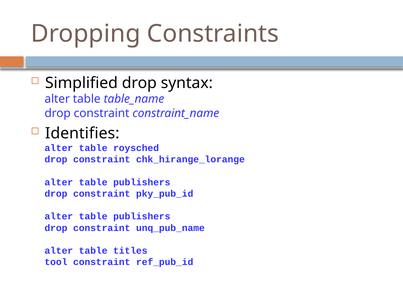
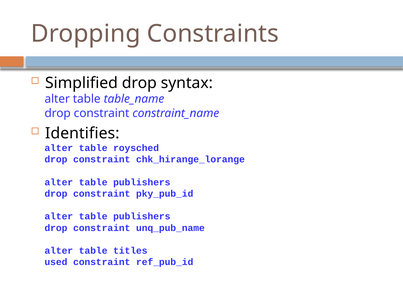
tool: tool -> used
